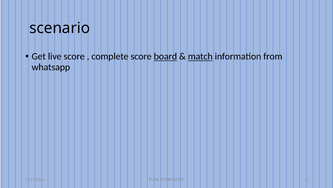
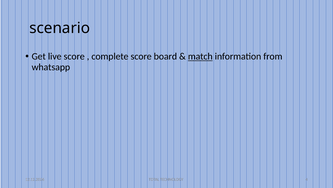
board underline: present -> none
